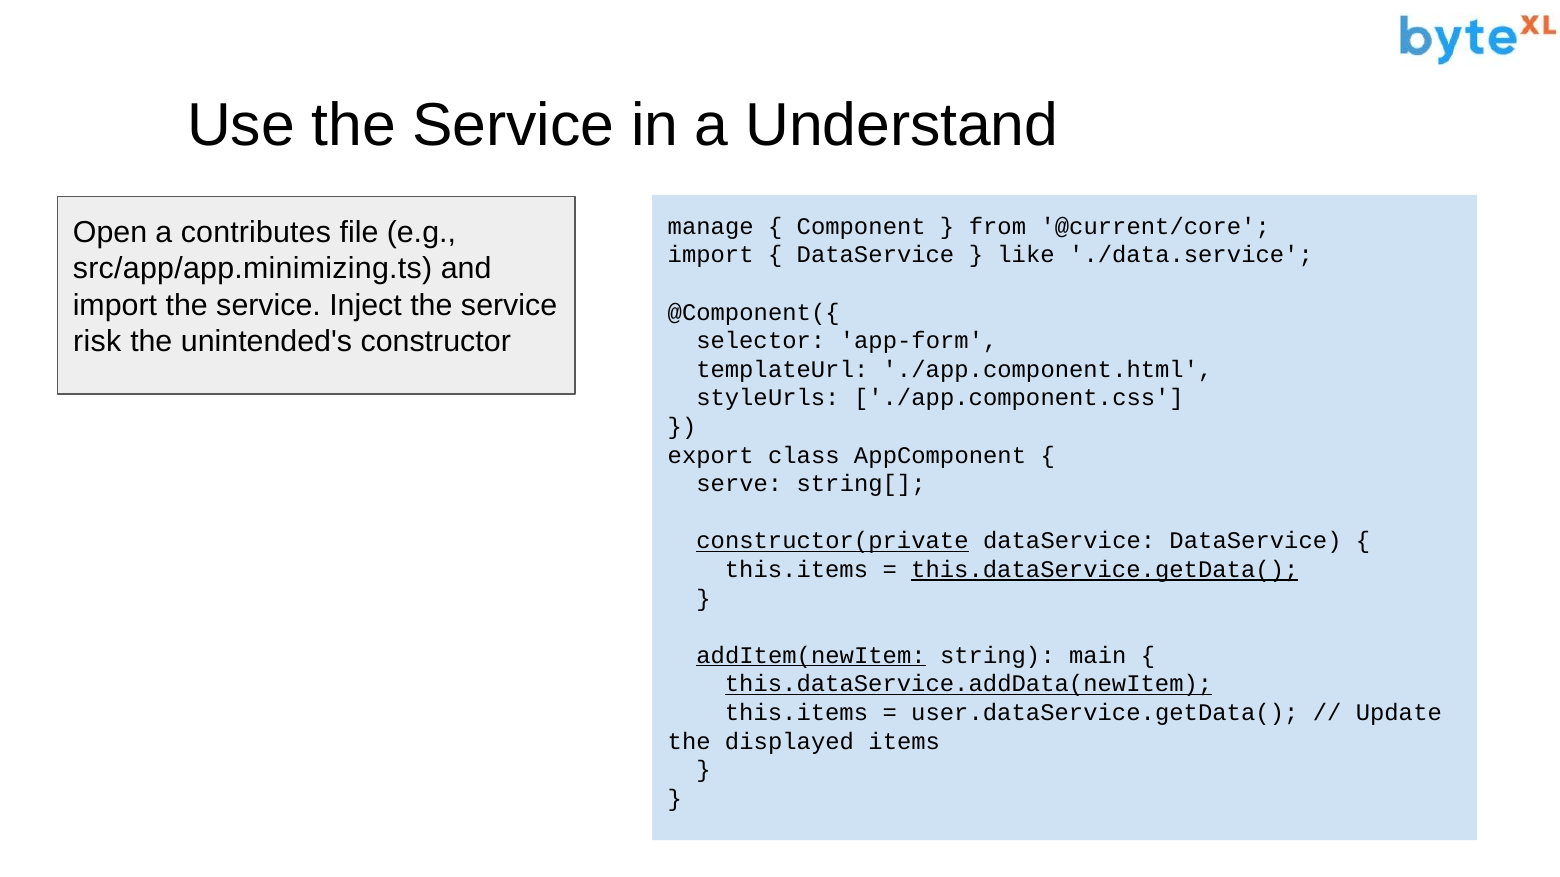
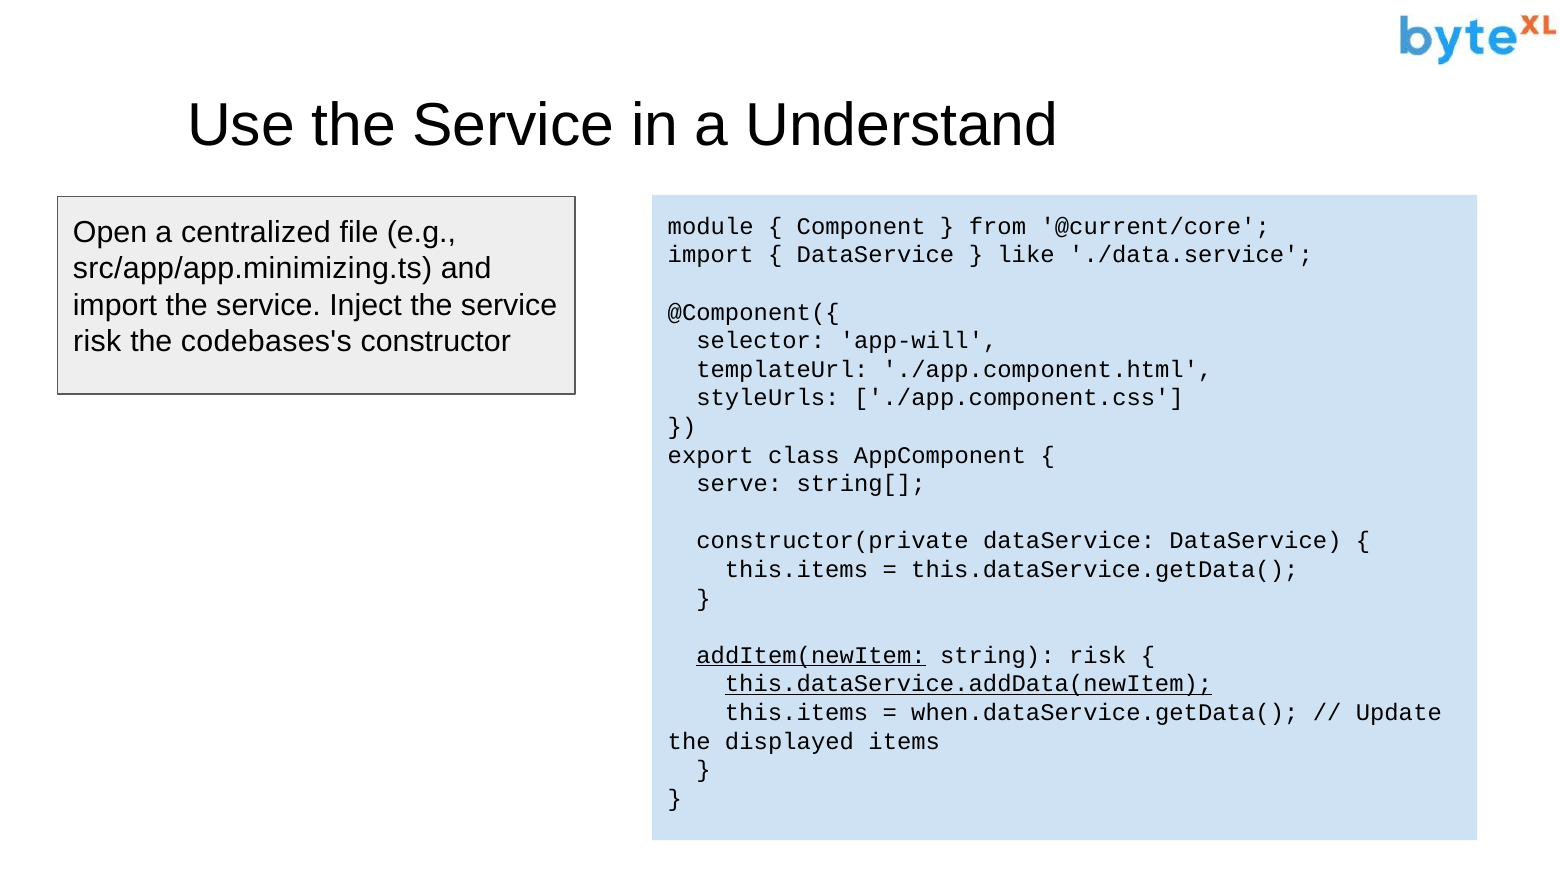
manage: manage -> module
contributes: contributes -> centralized
unintended's: unintended's -> codebases's
app-form: app-form -> app-will
constructor(private underline: present -> none
this.dataService.getData( underline: present -> none
string main: main -> risk
user.dataService.getData(: user.dataService.getData( -> when.dataService.getData(
